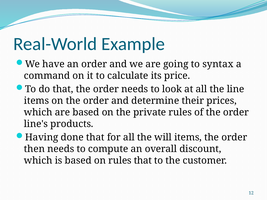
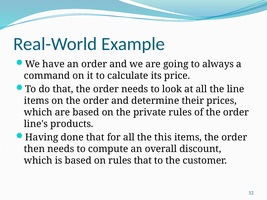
syntax: syntax -> always
will: will -> this
